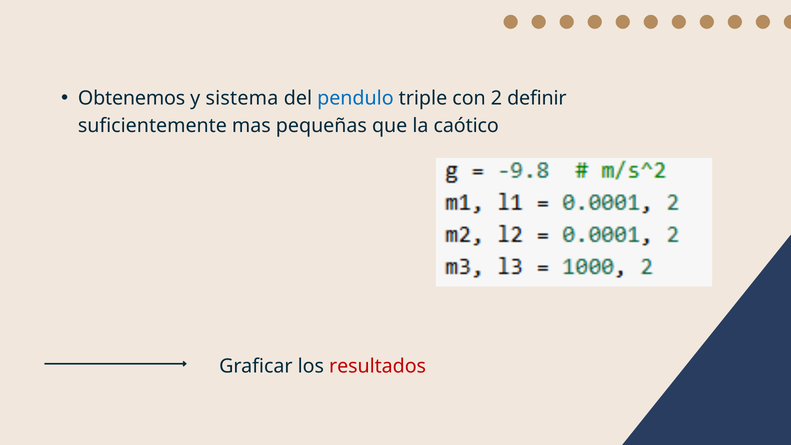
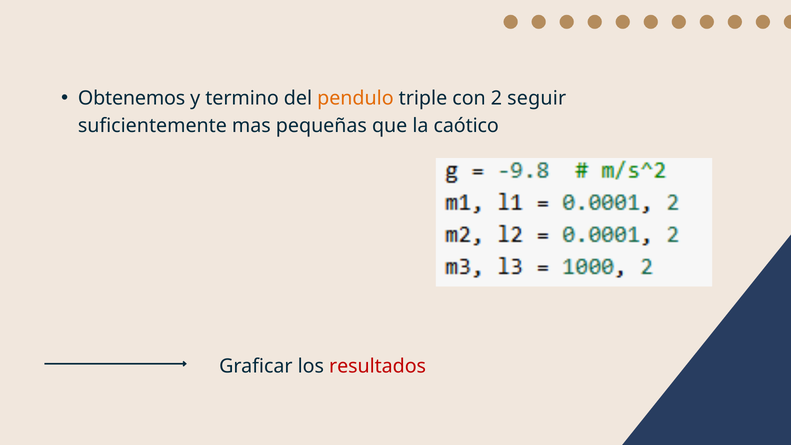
sistema: sistema -> termino
pendulo colour: blue -> orange
definir: definir -> seguir
